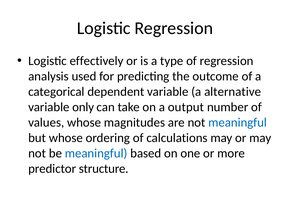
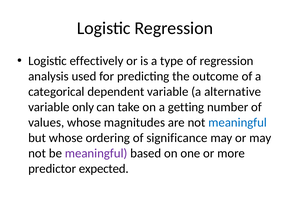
output: output -> getting
calculations: calculations -> significance
meaningful at (96, 153) colour: blue -> purple
structure: structure -> expected
